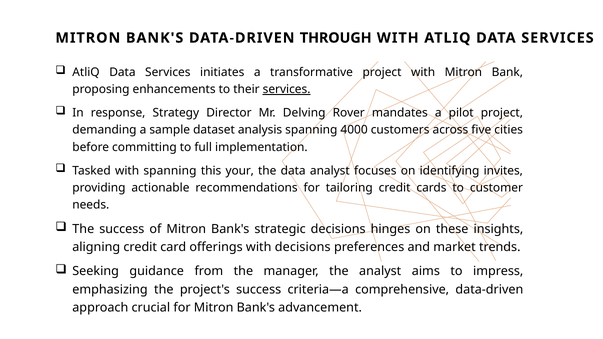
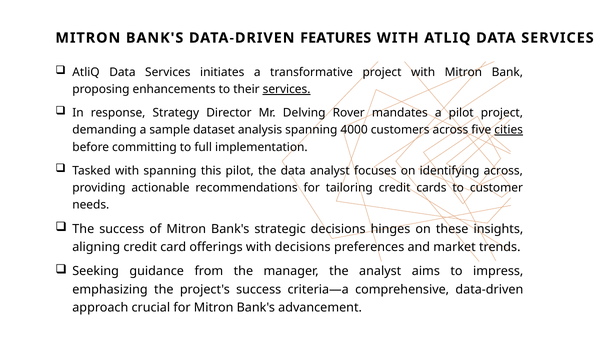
THROUGH: THROUGH -> FEATURES
cities underline: none -> present
this your: your -> pilot
identifying invites: invites -> across
